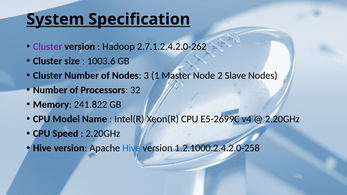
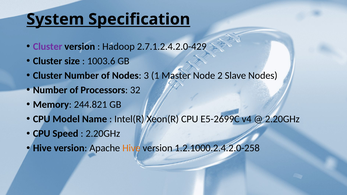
2.7.1.2.4.2.0-262: 2.7.1.2.4.2.0-262 -> 2.7.1.2.4.2.0-429
241.822: 241.822 -> 244.821
Hive at (131, 148) colour: blue -> orange
